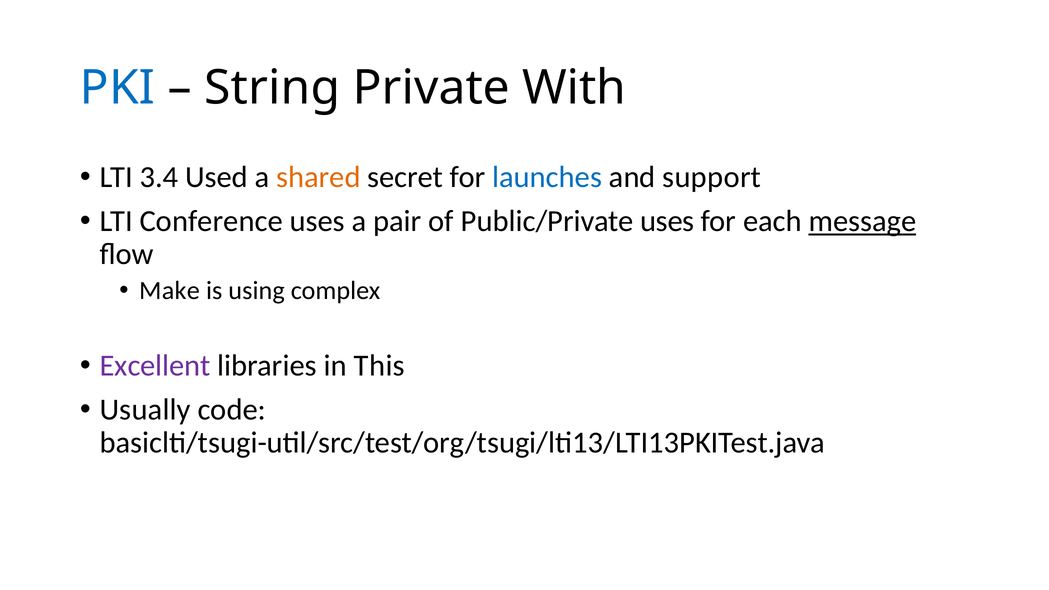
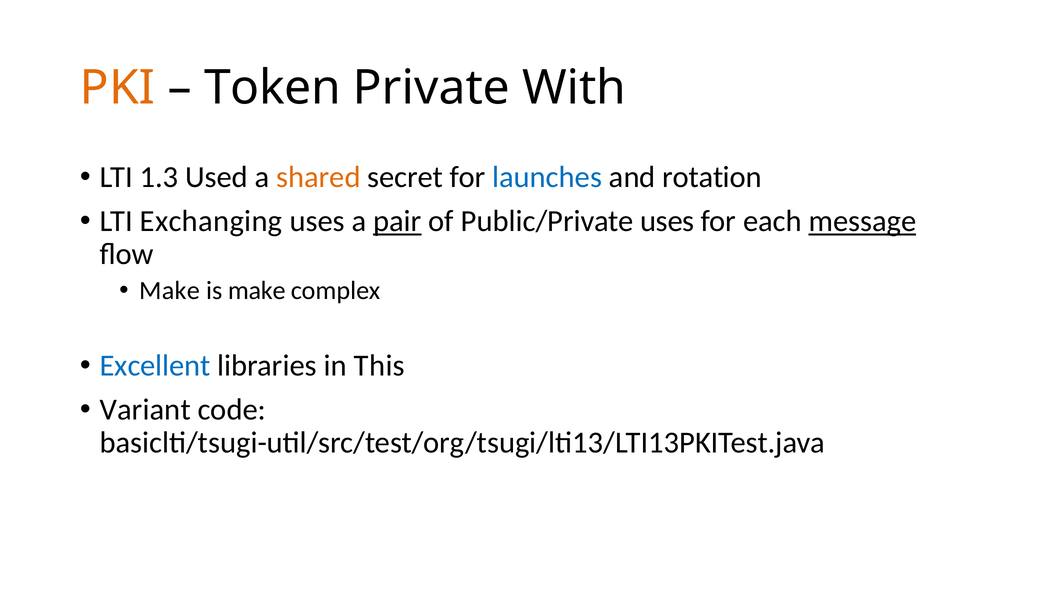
PKI colour: blue -> orange
String: String -> Token
3.4: 3.4 -> 1.3
support: support -> rotation
Conference: Conference -> Exchanging
pair underline: none -> present
is using: using -> make
Excellent colour: purple -> blue
Usually: Usually -> Variant
